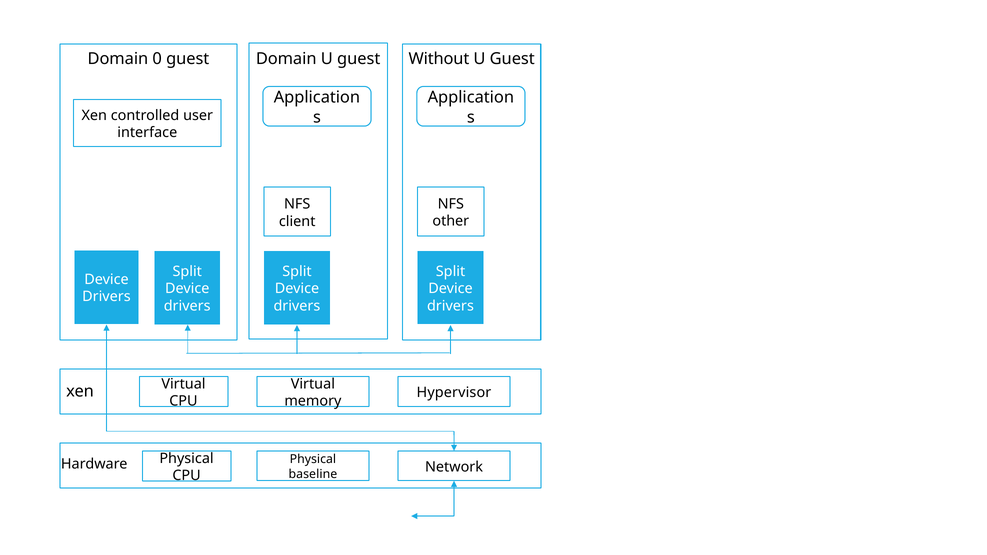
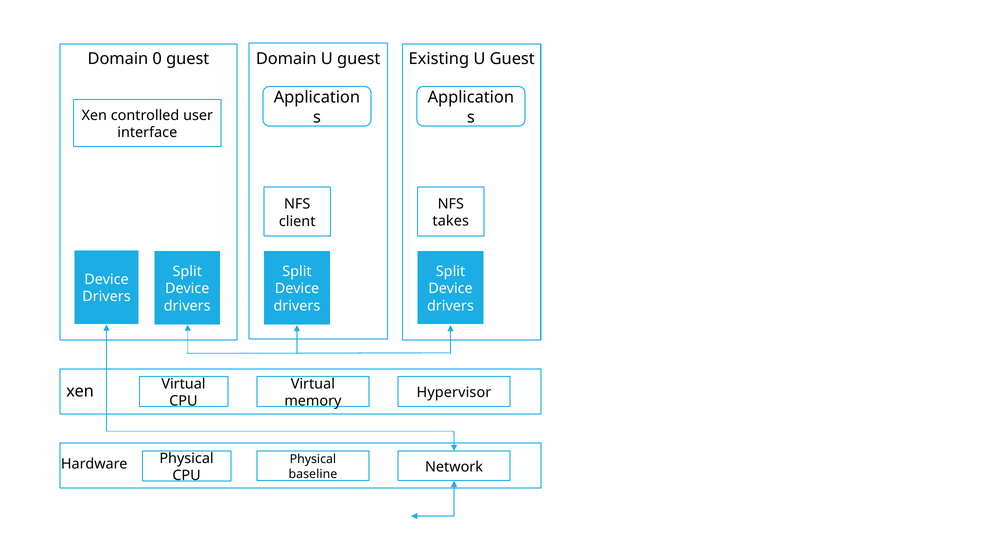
Without: Without -> Existing
other: other -> takes
